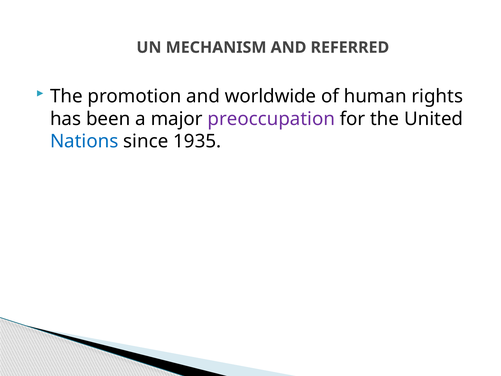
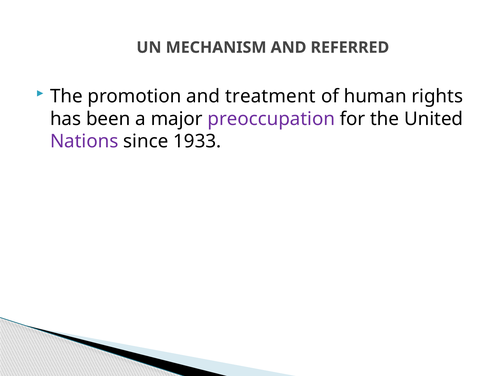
worldwide: worldwide -> treatment
Nations colour: blue -> purple
1935: 1935 -> 1933
